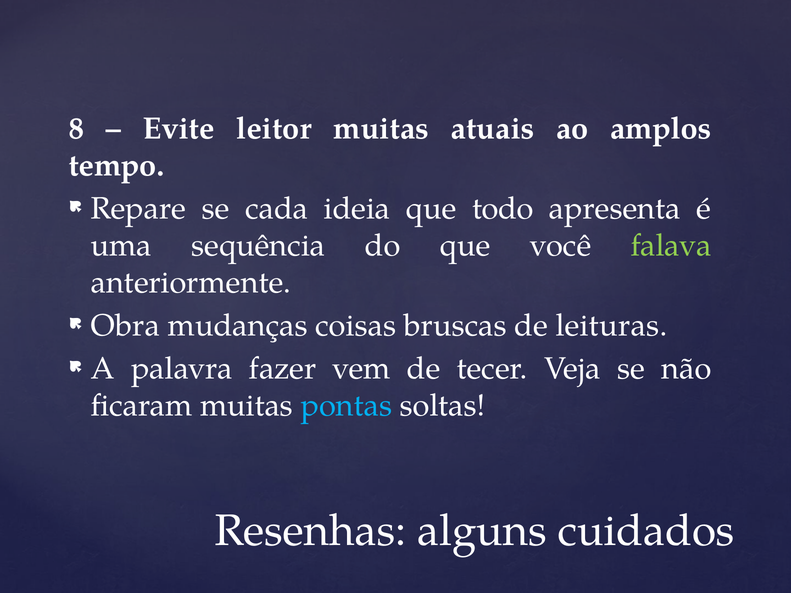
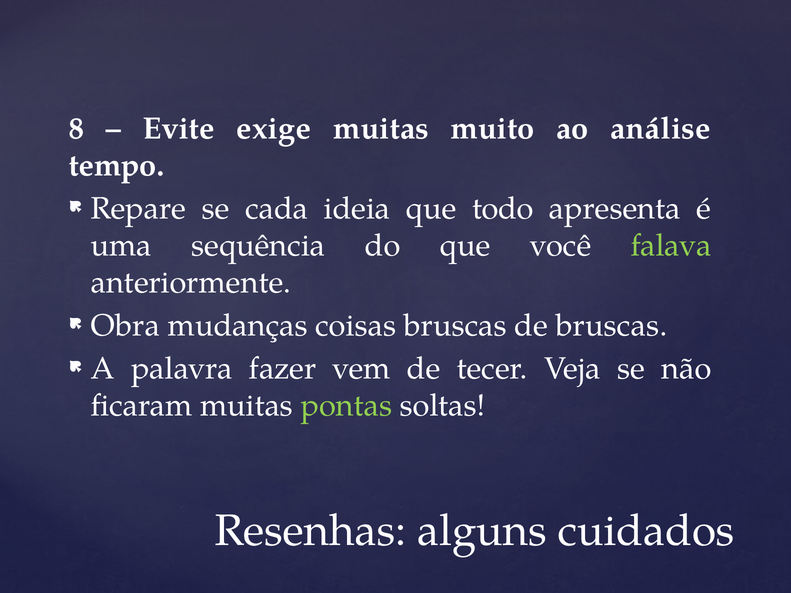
leitor: leitor -> exige
atuais: atuais -> muito
amplos: amplos -> análise
de leituras: leituras -> bruscas
pontas colour: light blue -> light green
